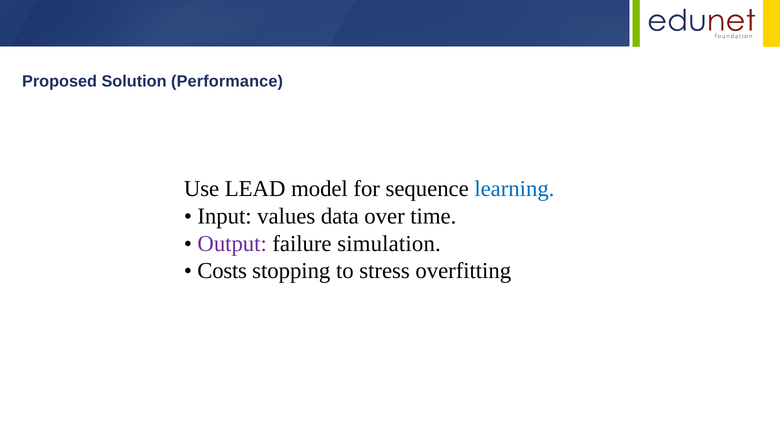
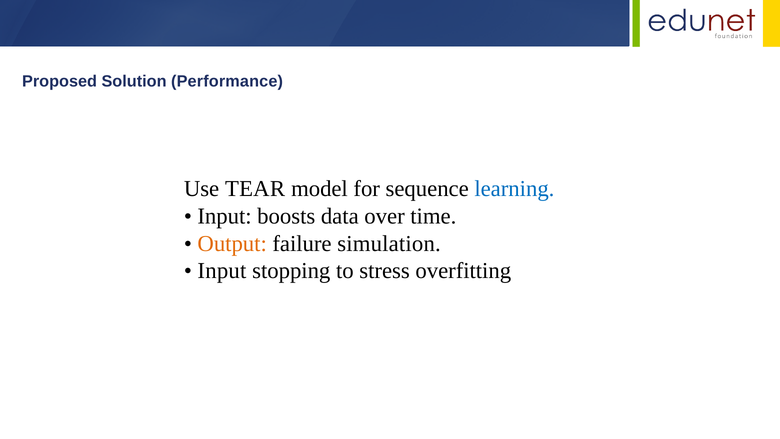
LEAD: LEAD -> TEAR
values: values -> boosts
Output colour: purple -> orange
Costs at (222, 271): Costs -> Input
